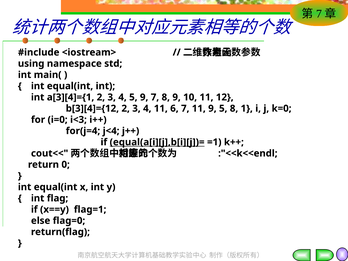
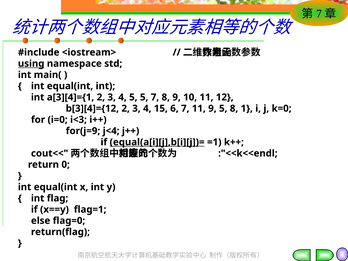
using underline: none -> present
5 9: 9 -> 5
4 11: 11 -> 15
for(j=4: for(j=4 -> for(j=9
